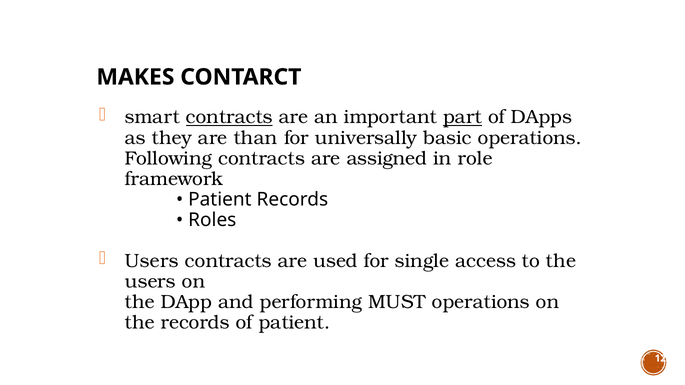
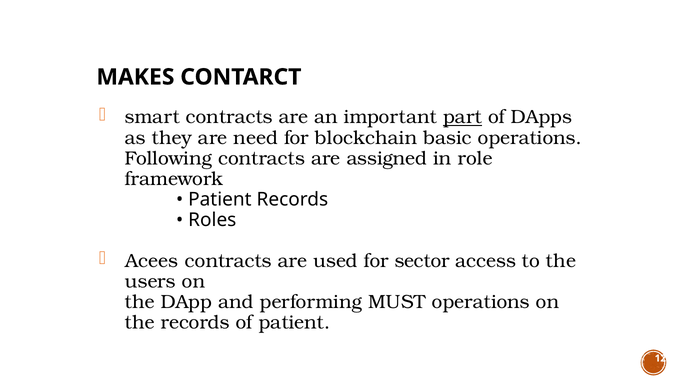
contracts at (229, 117) underline: present -> none
than: than -> need
universally: universally -> blockchain
Users at (152, 261): Users -> Acees
single: single -> sector
